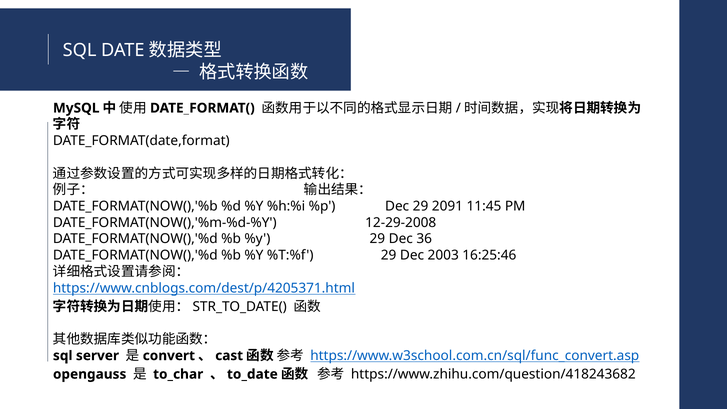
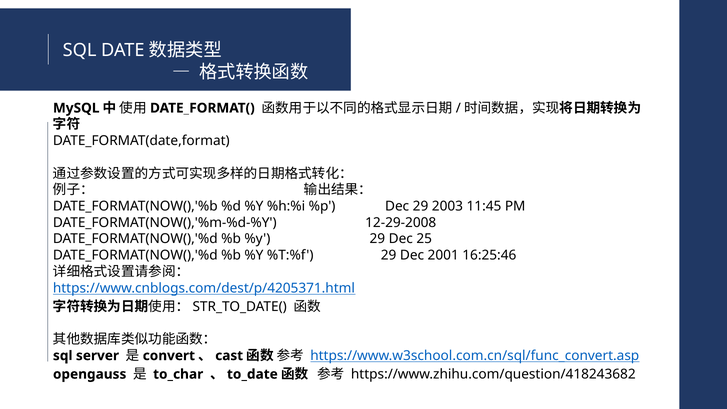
2091: 2091 -> 2003
36: 36 -> 25
2003: 2003 -> 2001
